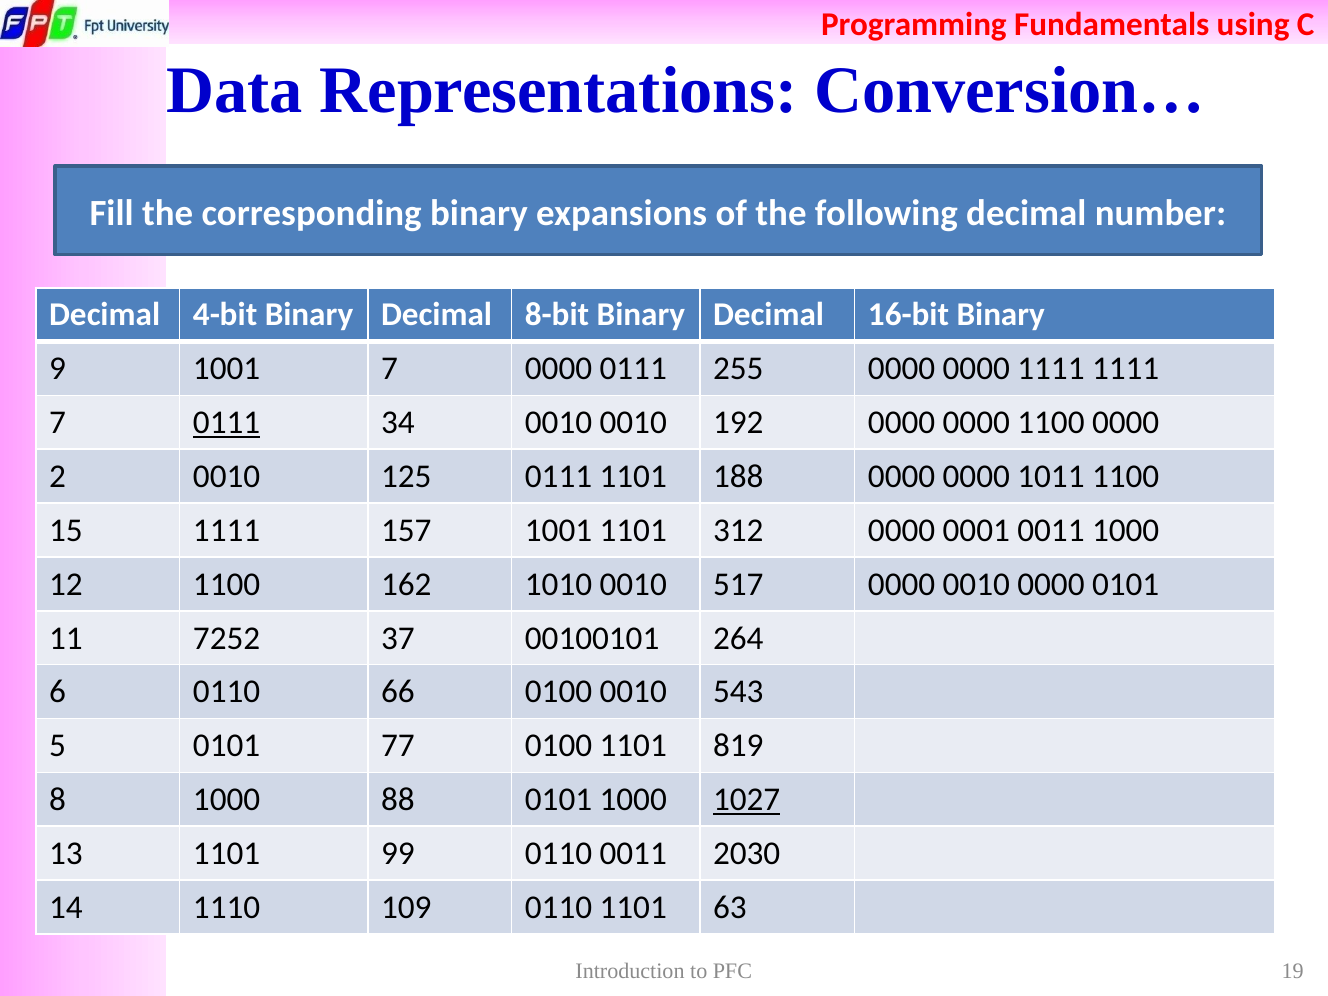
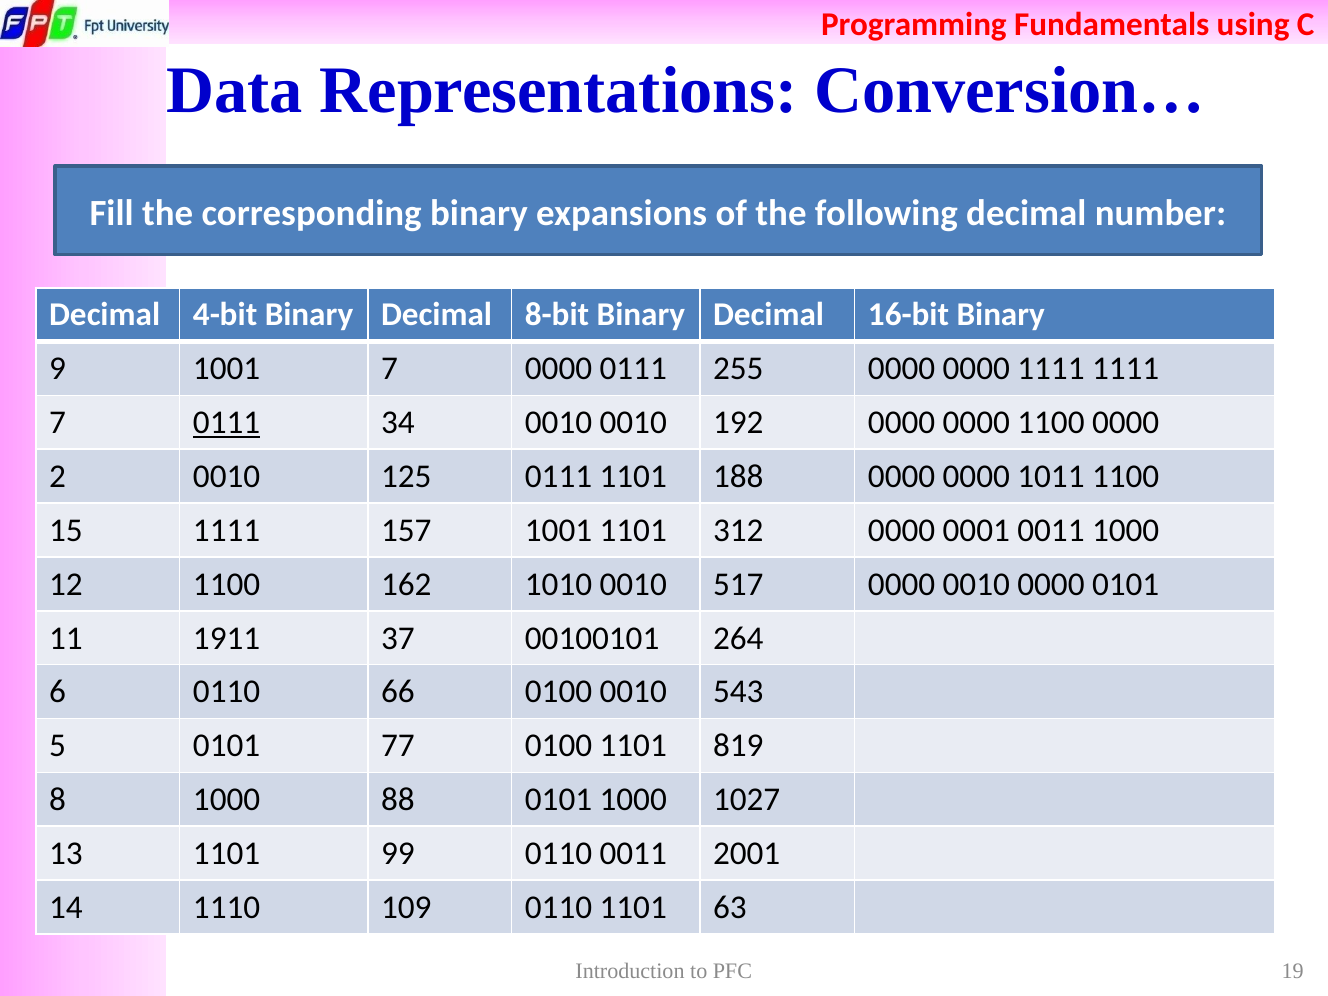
7252: 7252 -> 1911
1027 underline: present -> none
2030: 2030 -> 2001
